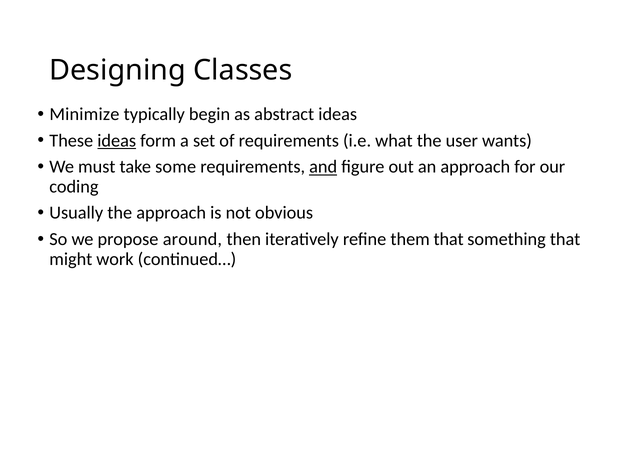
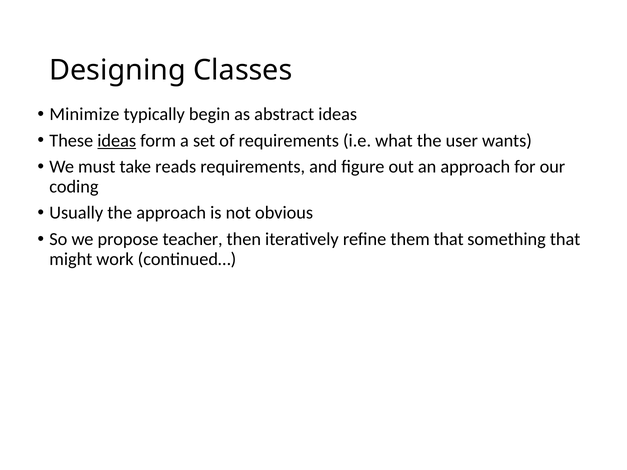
some: some -> reads
and underline: present -> none
around: around -> teacher
